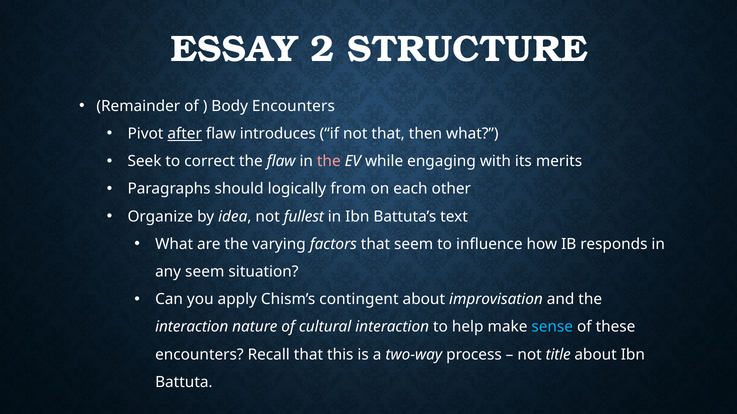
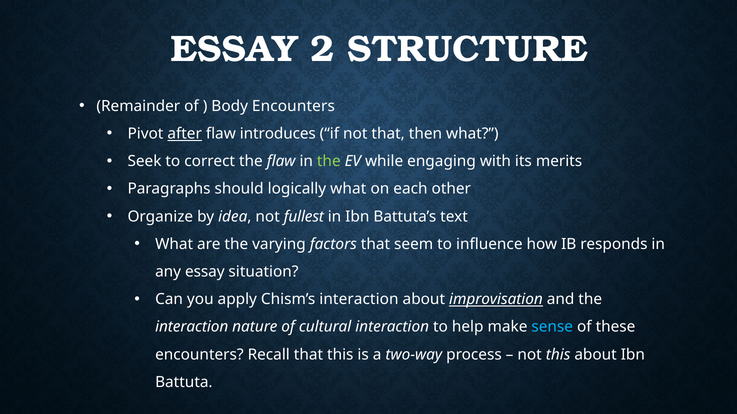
the at (329, 162) colour: pink -> light green
logically from: from -> what
any seem: seem -> essay
Chism’s contingent: contingent -> interaction
improvisation underline: none -> present
not title: title -> this
